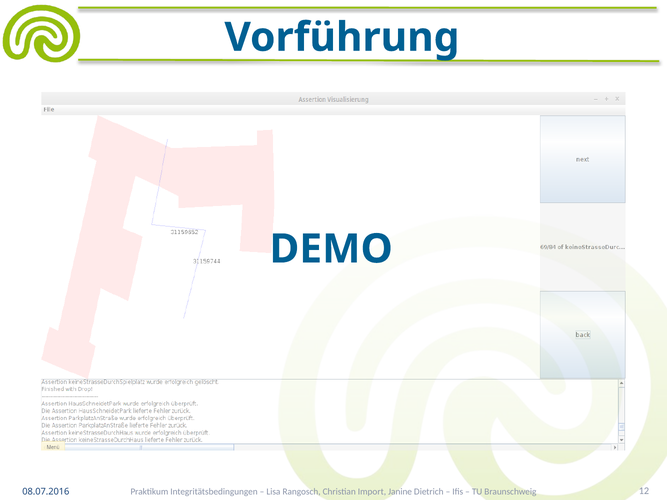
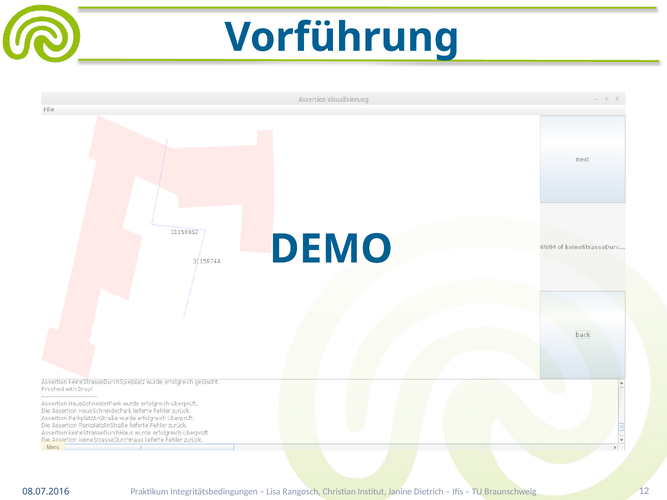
Import: Import -> Institut
